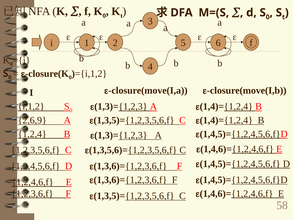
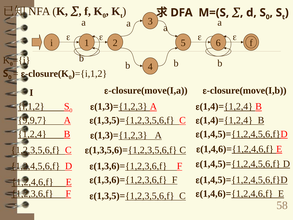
2,6,9: 2,6,9 -> 9,9,7
